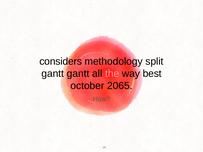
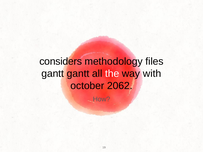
split: split -> files
the colour: pink -> white
best: best -> with
2065: 2065 -> 2062
